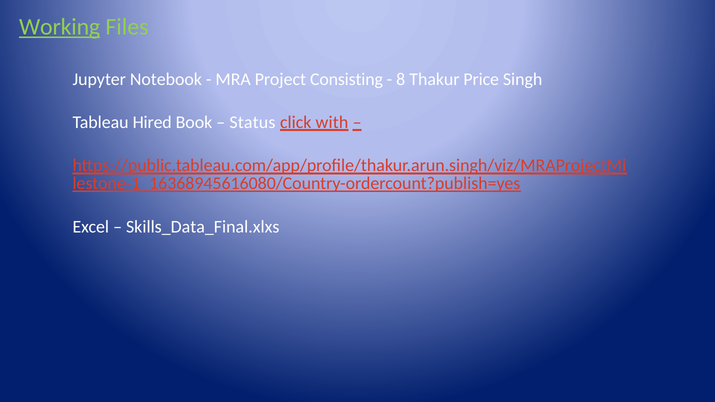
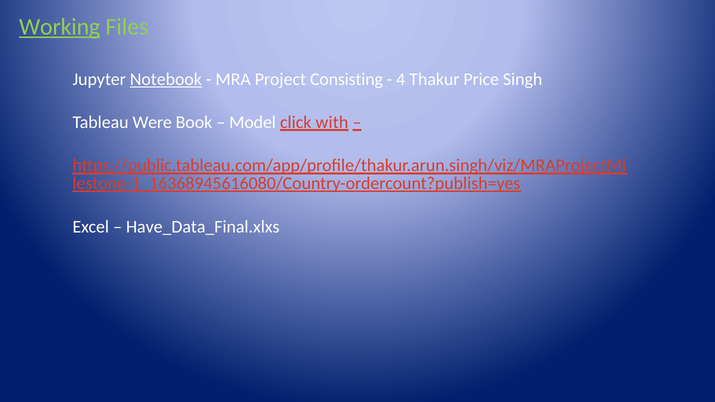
Notebook underline: none -> present
8: 8 -> 4
Hired: Hired -> Were
Status: Status -> Model
Skills_Data_Final.xlxs: Skills_Data_Final.xlxs -> Have_Data_Final.xlxs
